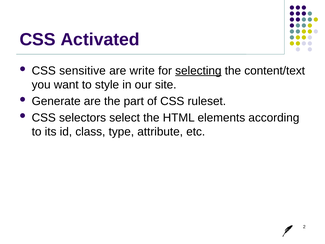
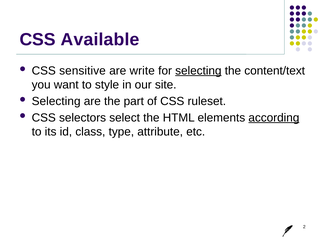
Activated: Activated -> Available
Generate at (56, 101): Generate -> Selecting
according underline: none -> present
